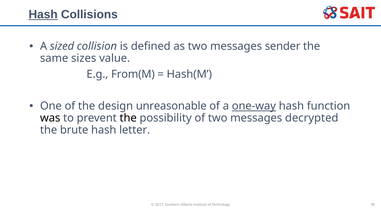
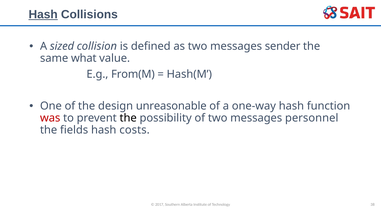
sizes: sizes -> what
one-way underline: present -> none
was colour: black -> red
decrypted: decrypted -> personnel
brute: brute -> fields
letter: letter -> costs
